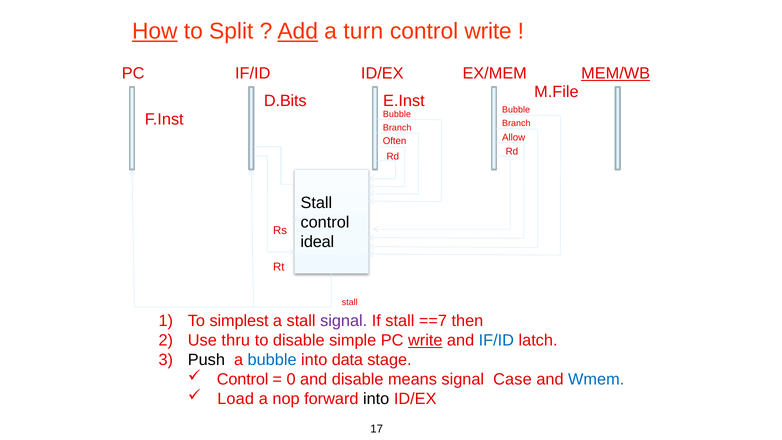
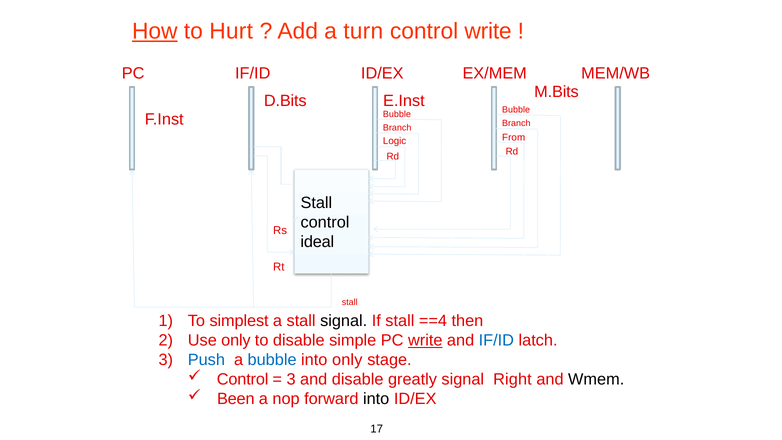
Split: Split -> Hurt
Add underline: present -> none
MEM/WB underline: present -> none
M.File: M.File -> M.Bits
Allow: Allow -> From
Often: Often -> Logic
signal at (344, 321) colour: purple -> black
==7: ==7 -> ==4
Use thru: thru -> only
Push colour: black -> blue
into data: data -> only
0 at (291, 379): 0 -> 3
means: means -> greatly
Case: Case -> Right
Wmem colour: blue -> black
Load: Load -> Been
